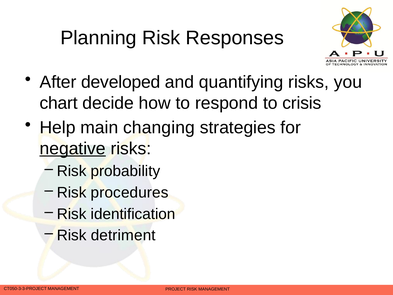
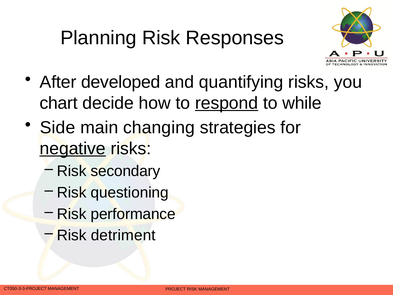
respond underline: none -> present
crisis: crisis -> while
Help: Help -> Side
probability: probability -> secondary
procedures: procedures -> questioning
identification: identification -> performance
